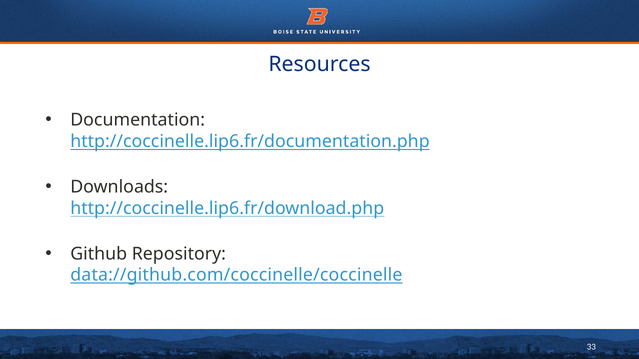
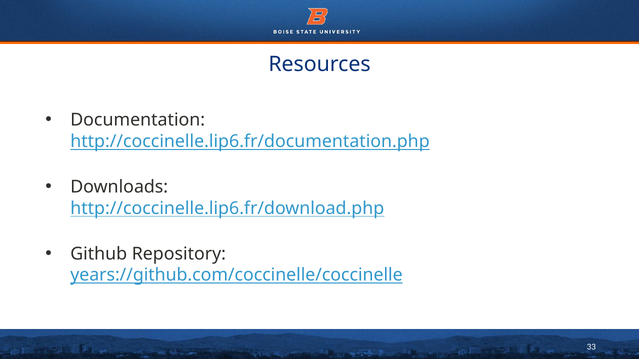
data://github.com/coccinelle/coccinelle: data://github.com/coccinelle/coccinelle -> years://github.com/coccinelle/coccinelle
